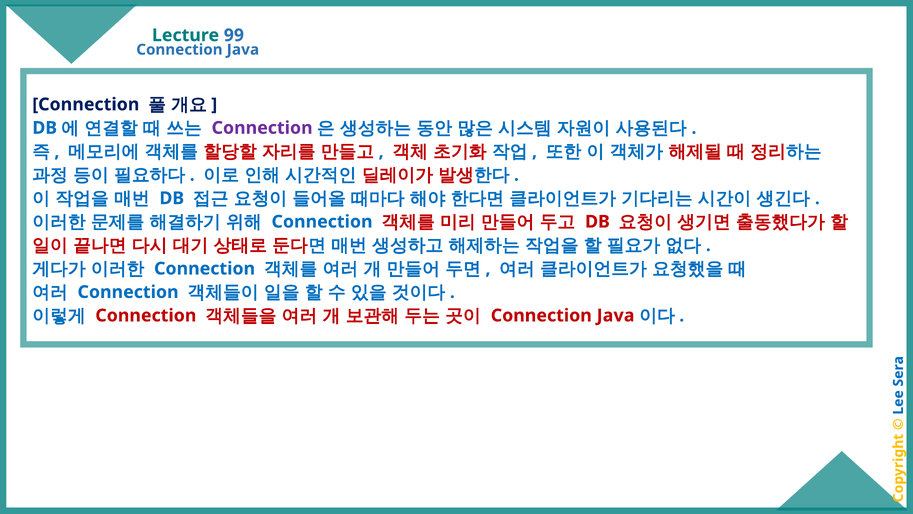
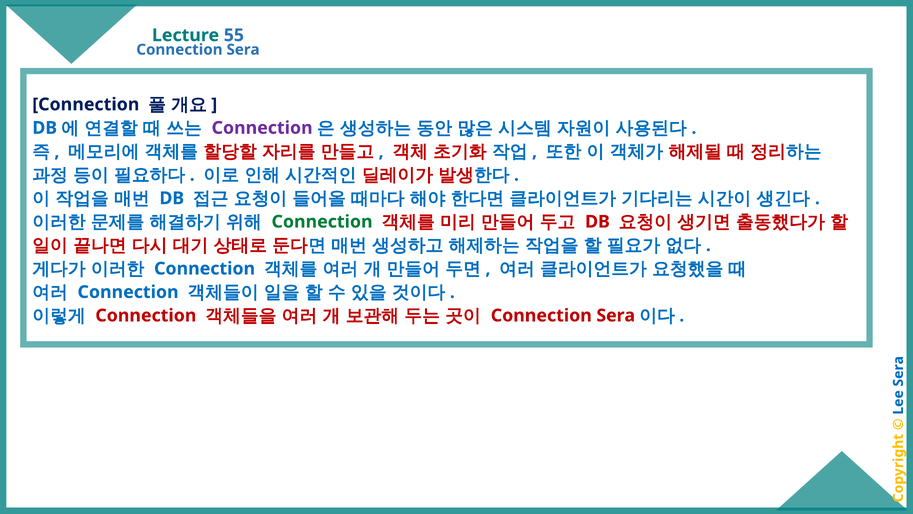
99: 99 -> 55
Java at (243, 50): Java -> Sera
Connection at (322, 222) colour: blue -> green
Java at (616, 315): Java -> Sera
